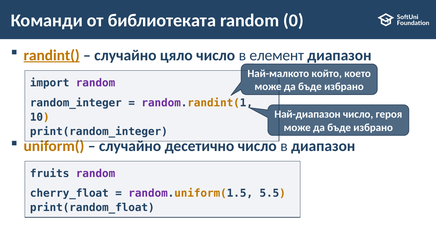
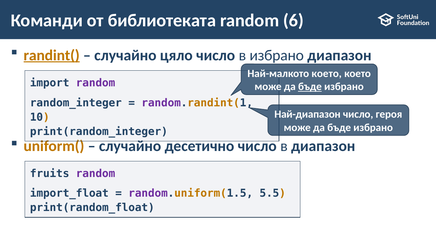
0: 0 -> 6
в елемент: елемент -> избрано
Най-малкото който: който -> което
бъде at (310, 87) underline: none -> present
cherry_float: cherry_float -> import_float
